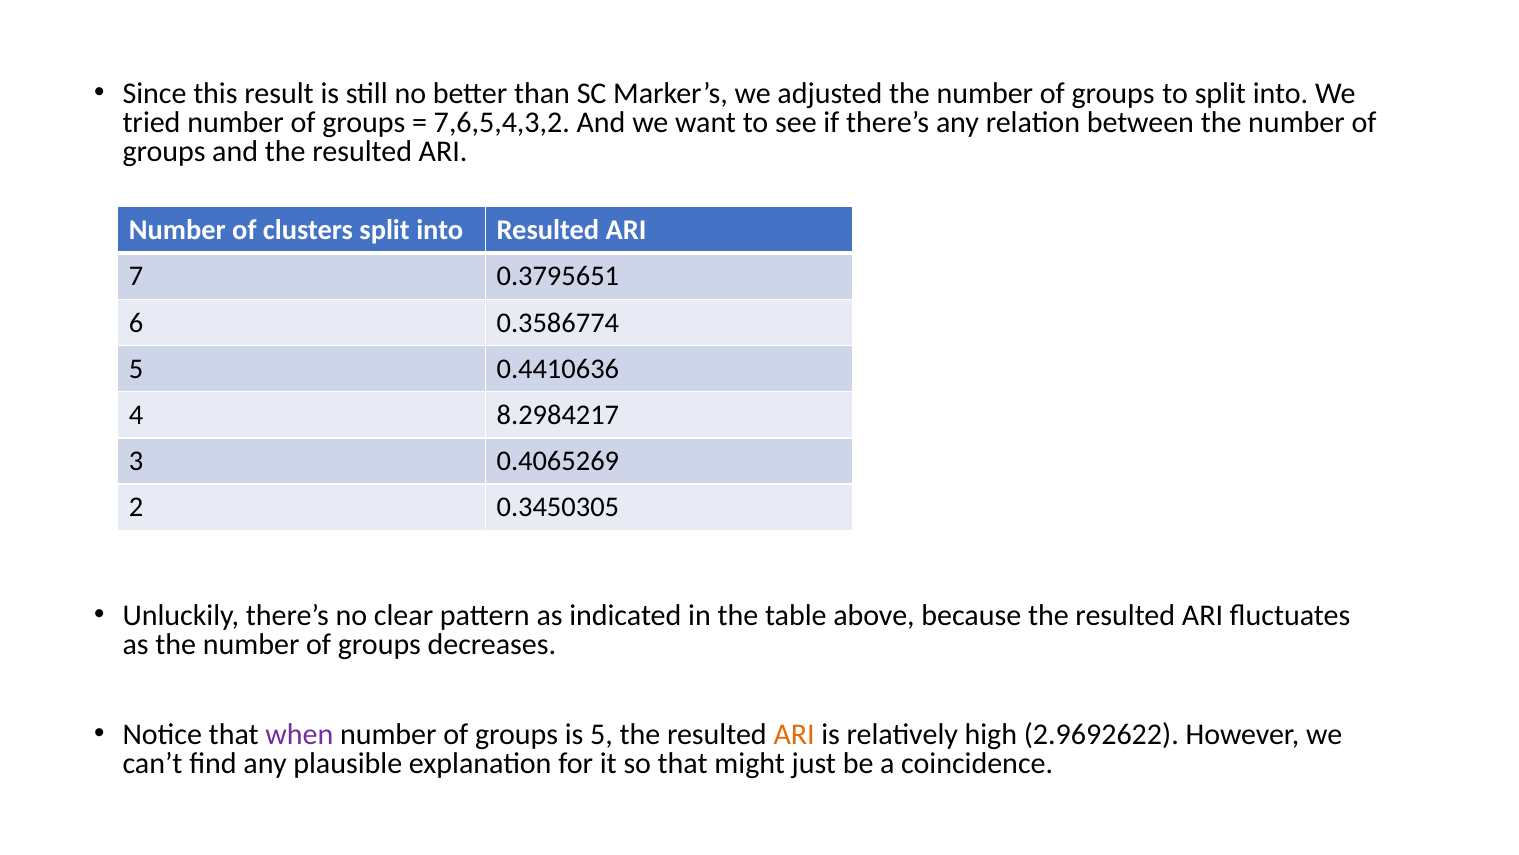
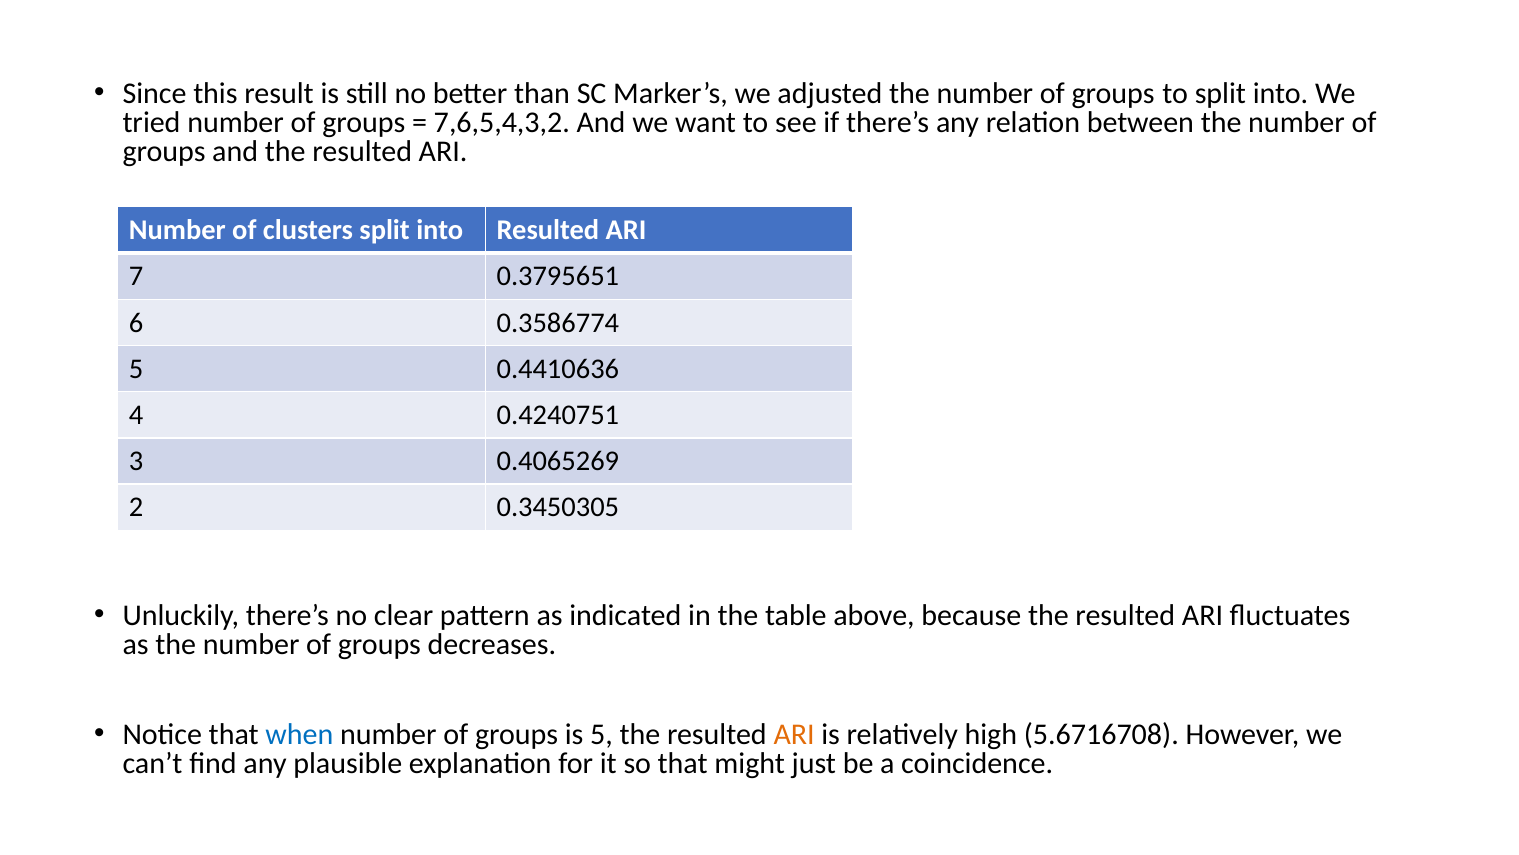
8.2984217: 8.2984217 -> 0.4240751
when colour: purple -> blue
2.9692622: 2.9692622 -> 5.6716708
